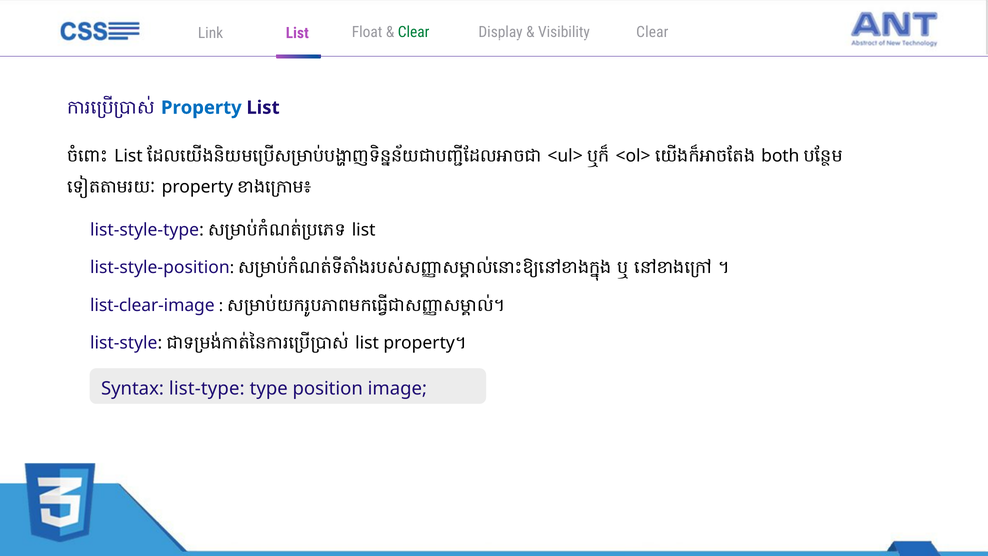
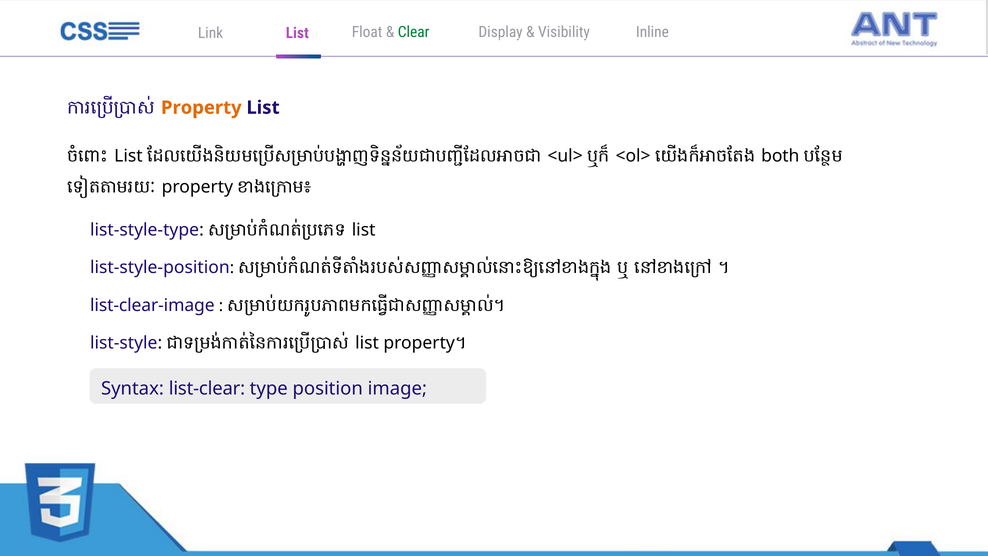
Visibility Clear: Clear -> Inline
Property at (201, 108) colour: blue -> orange
list-type: list-type -> list-clear
